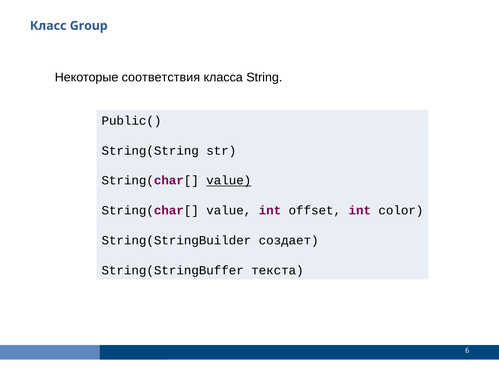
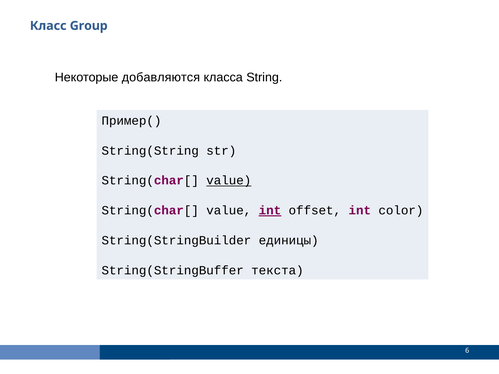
соответствия: соответствия -> добавляются
Public(: Public( -> Пример(
int at (270, 211) underline: none -> present
создает: создает -> единицы
